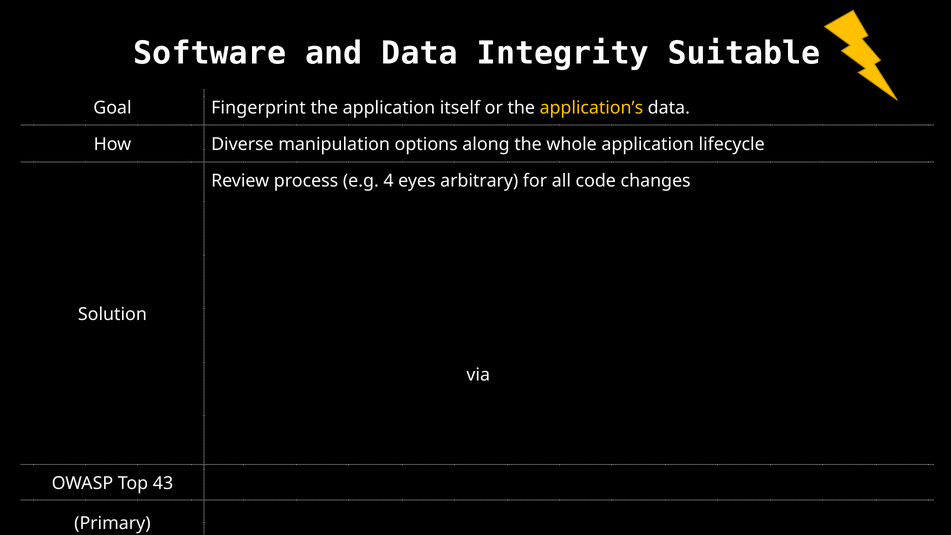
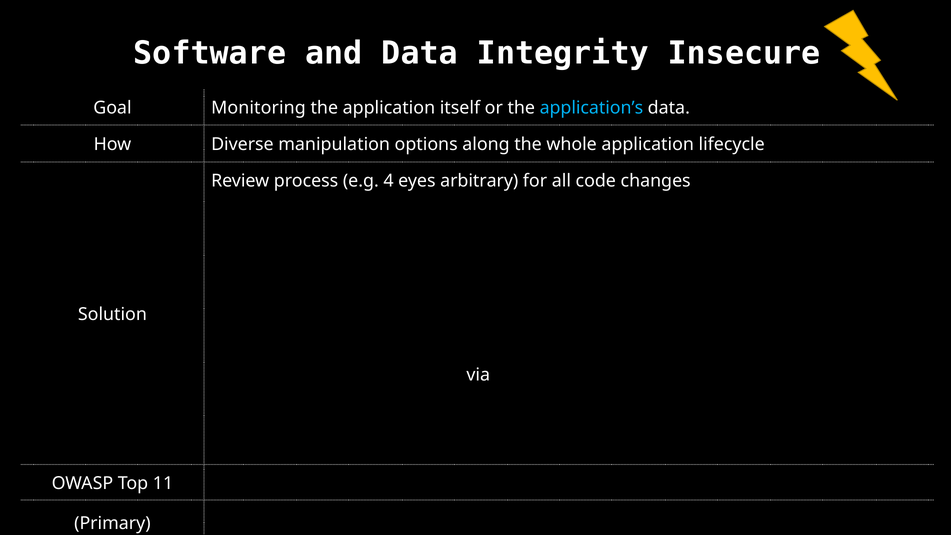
Integrity Suitable: Suitable -> Insecure
Fingerprint: Fingerprint -> Monitoring
application’s colour: yellow -> light blue
43: 43 -> 11
